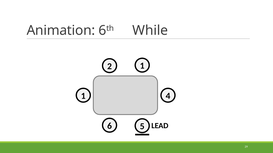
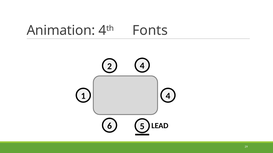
Animation 6: 6 -> 4
While: While -> Fonts
2 1: 1 -> 4
